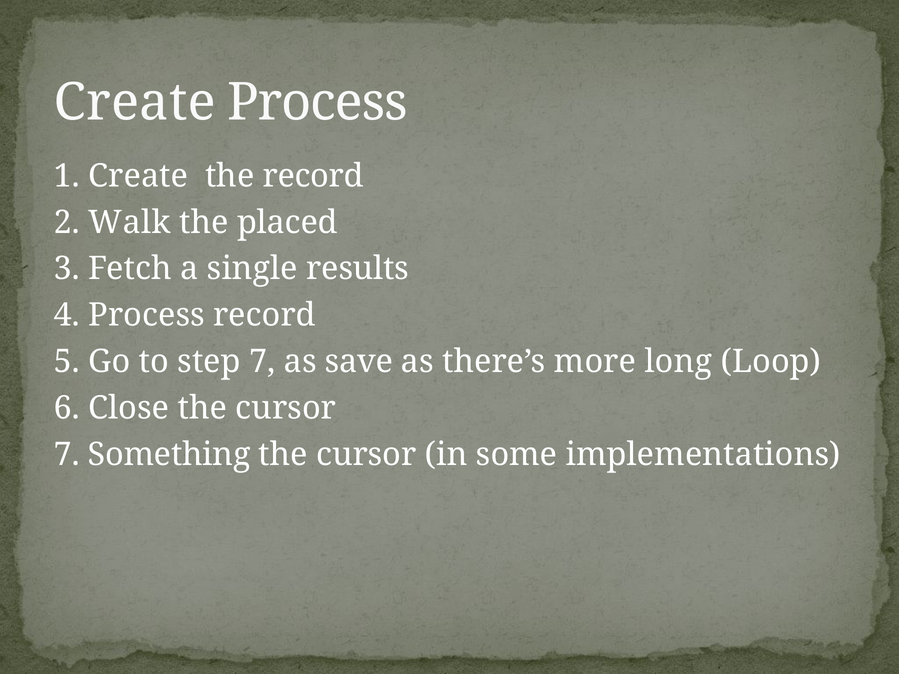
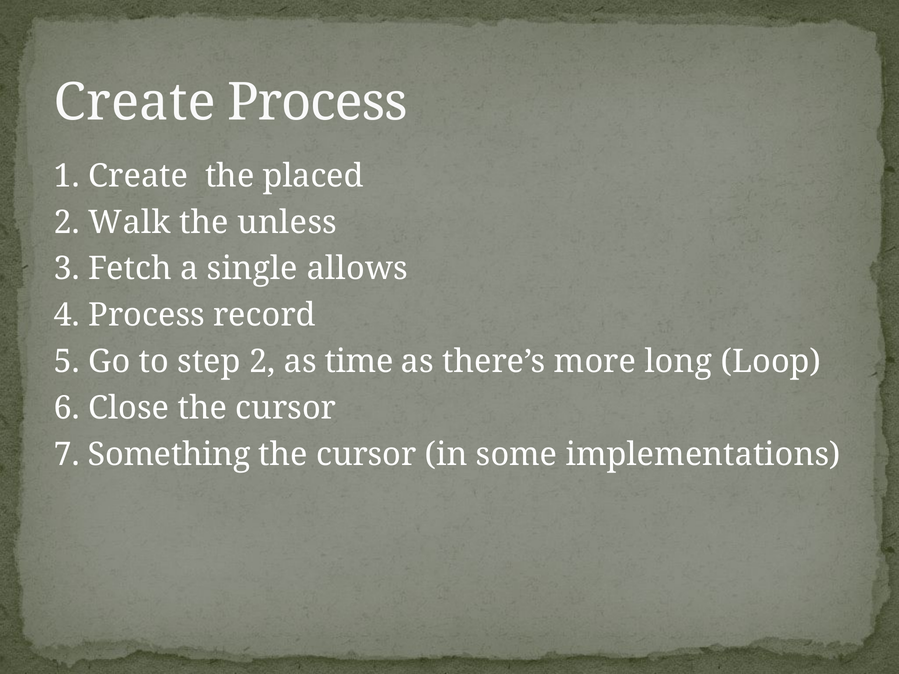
the record: record -> placed
placed: placed -> unless
results: results -> allows
step 7: 7 -> 2
save: save -> time
